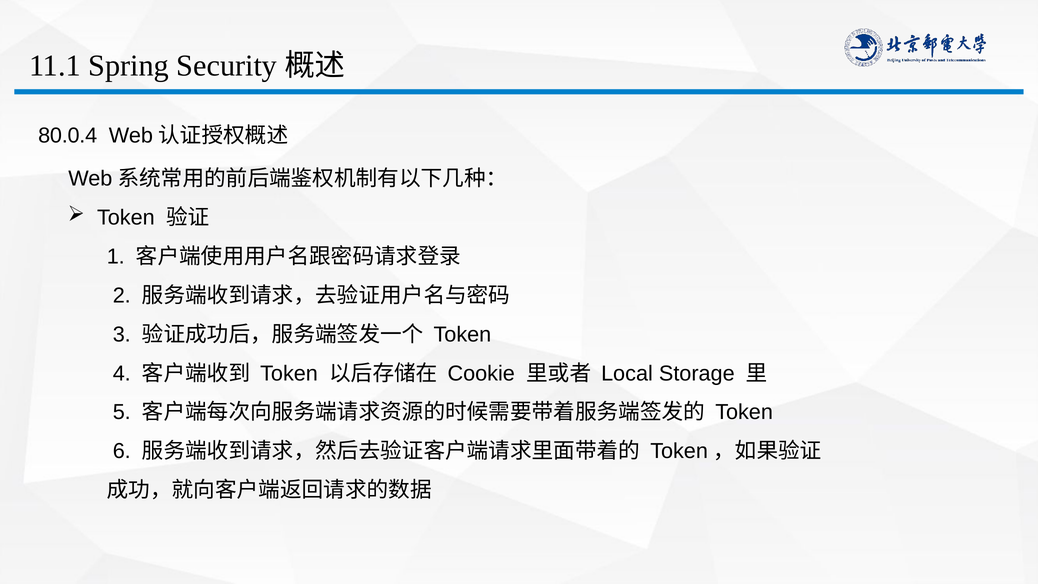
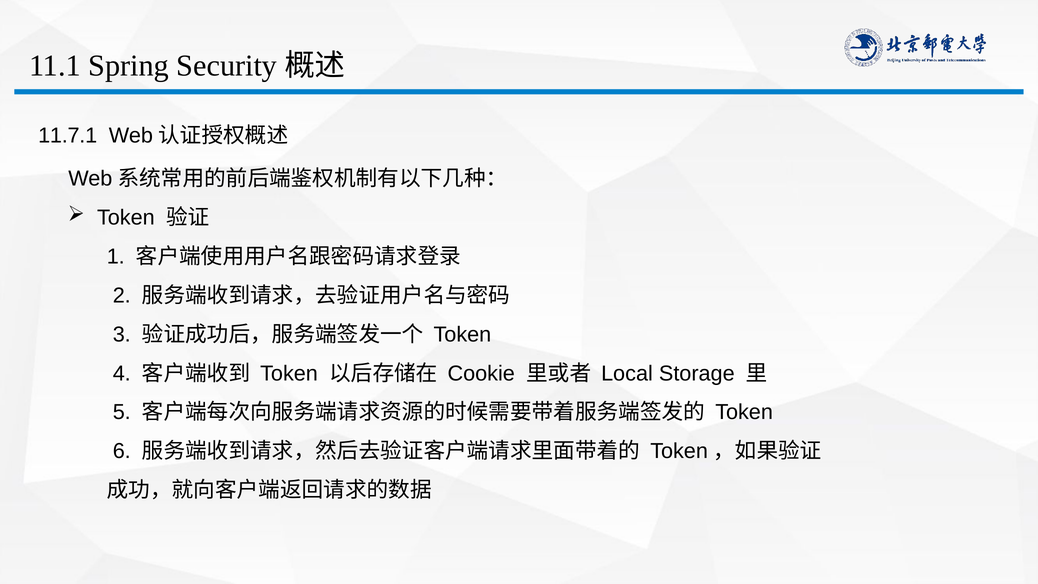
80.0.4: 80.0.4 -> 11.7.1
